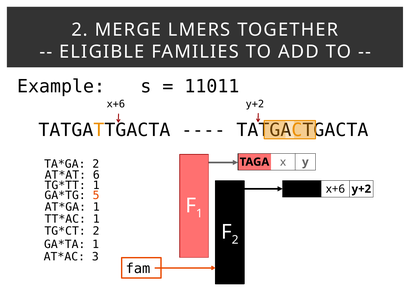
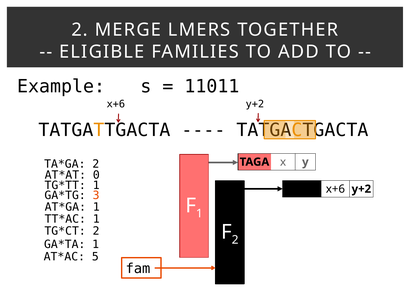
6: 6 -> 0
5: 5 -> 3
3: 3 -> 5
